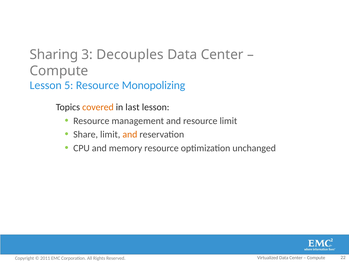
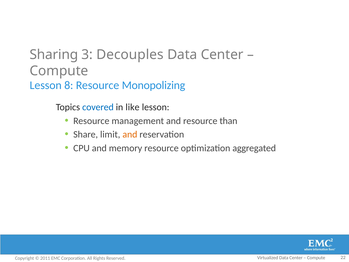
5: 5 -> 8
covered colour: orange -> blue
last: last -> like
resource limit: limit -> than
unchanged: unchanged -> aggregated
